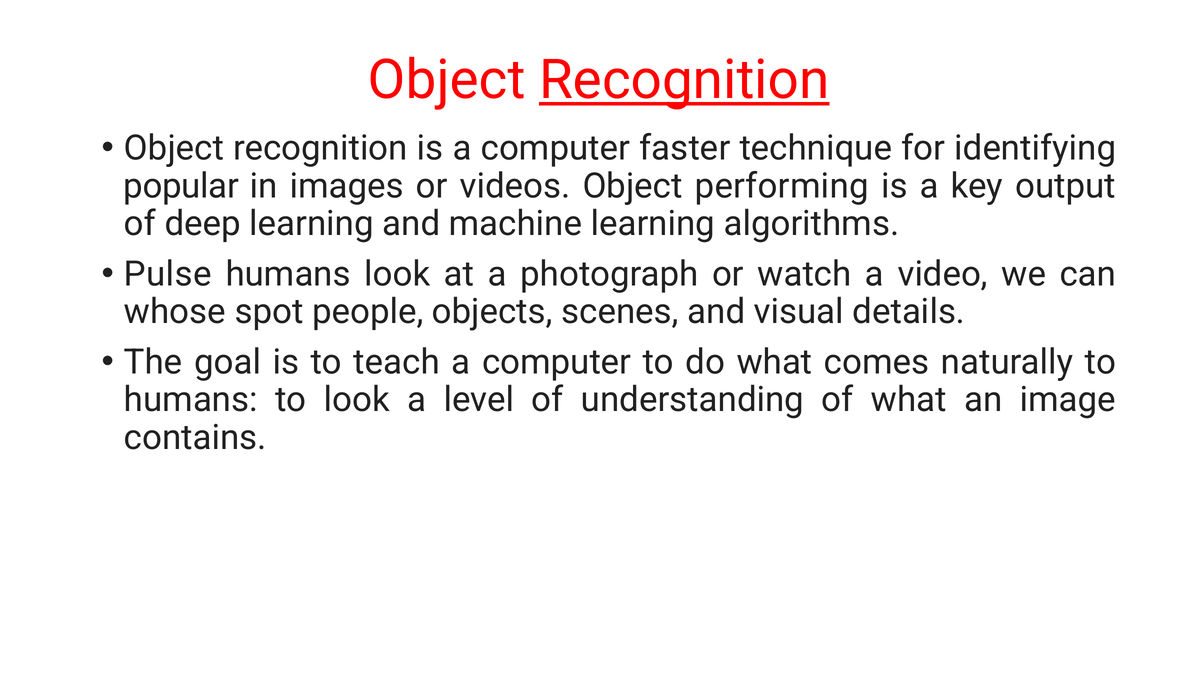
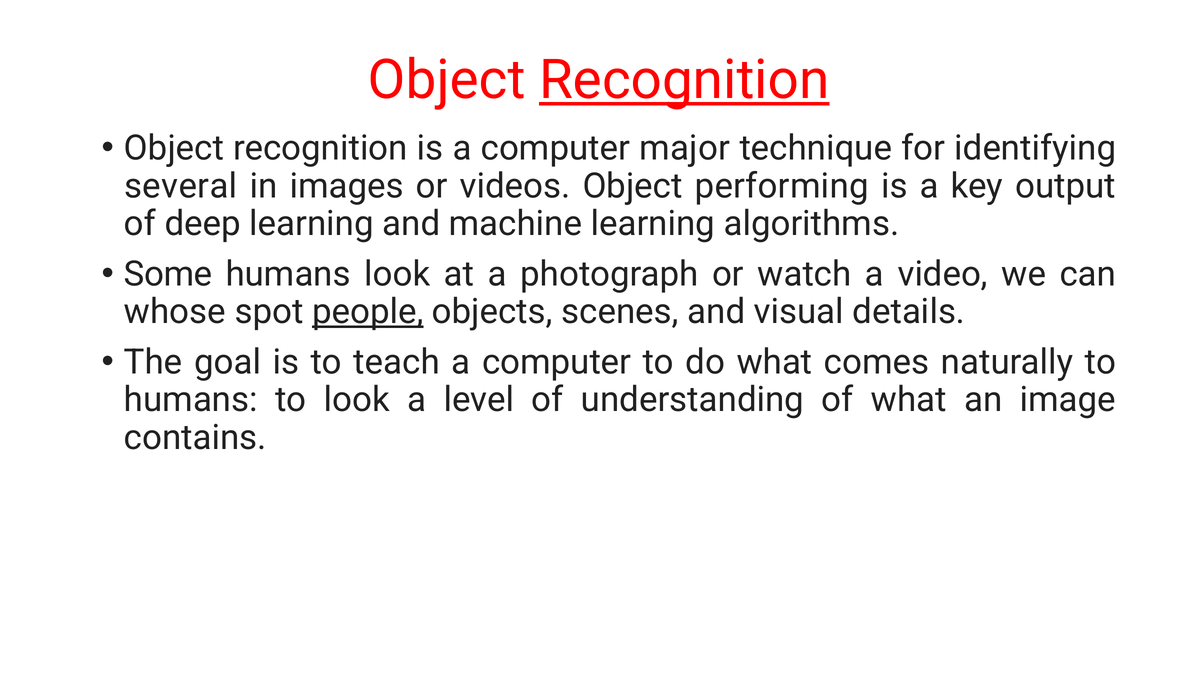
faster: faster -> major
popular: popular -> several
Pulse: Pulse -> Some
people underline: none -> present
